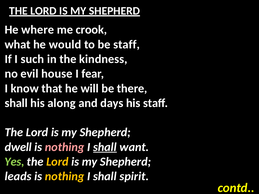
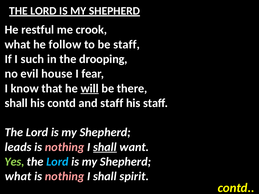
where: where -> restful
would: would -> follow
kindness: kindness -> drooping
will underline: none -> present
his along: along -> contd
and days: days -> staff
dwell: dwell -> leads
Lord at (57, 162) colour: yellow -> light blue
leads at (18, 177): leads -> what
nothing at (65, 177) colour: yellow -> pink
